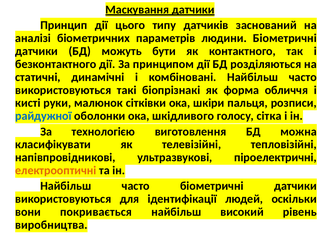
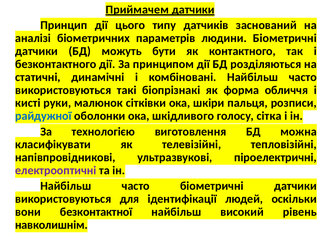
Маскування: Маскування -> Приймачем
електрооптичні colour: orange -> purple
покривається: покривається -> безконтактної
виробництва: виробництва -> навколишнім
